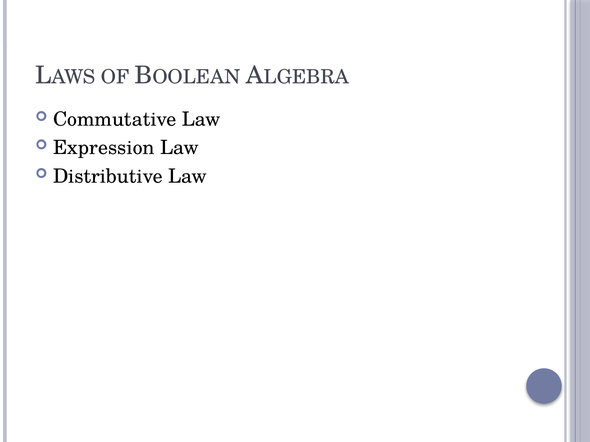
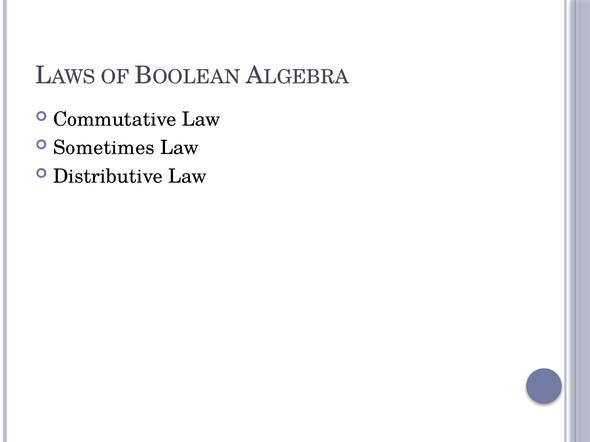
Expression: Expression -> Sometimes
